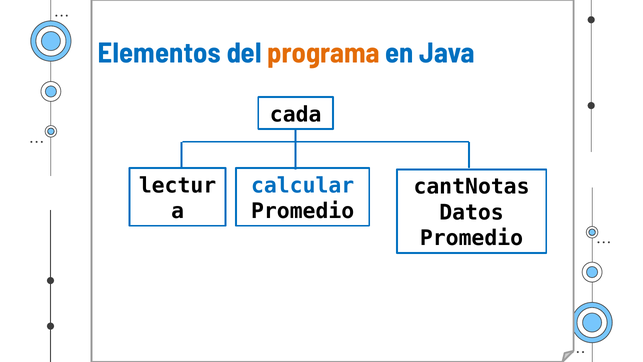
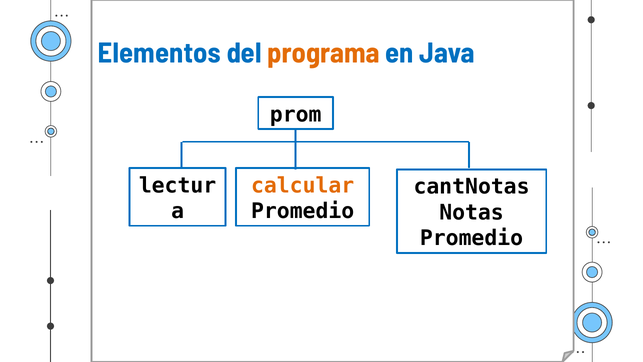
cada: cada -> prom
calcular colour: blue -> orange
Datos: Datos -> Notas
